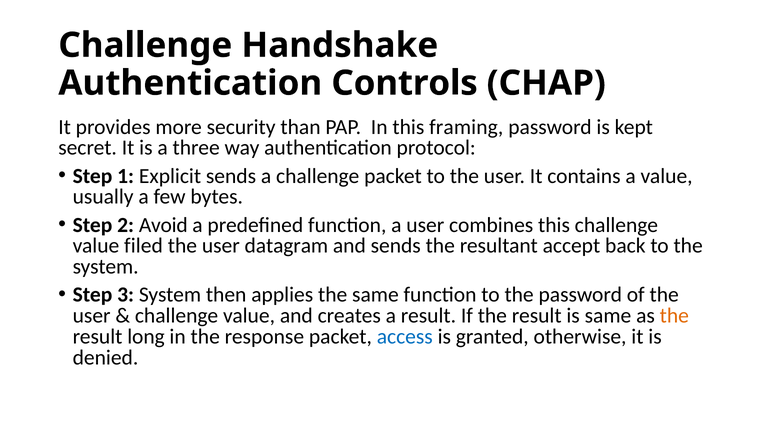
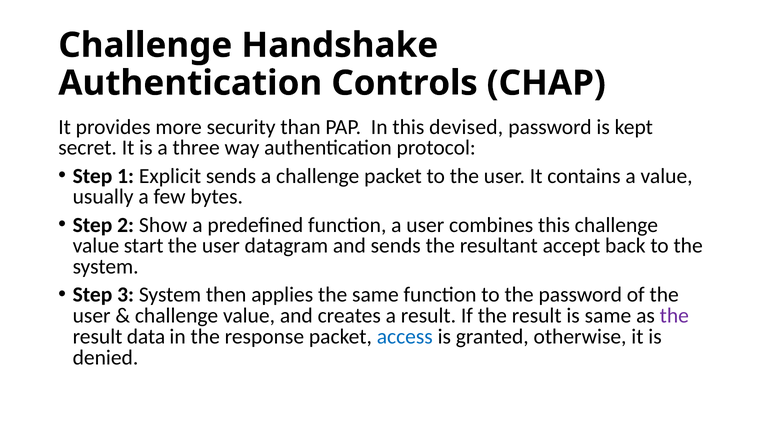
framing: framing -> devised
Avoid: Avoid -> Show
filed: filed -> start
the at (674, 316) colour: orange -> purple
long: long -> data
